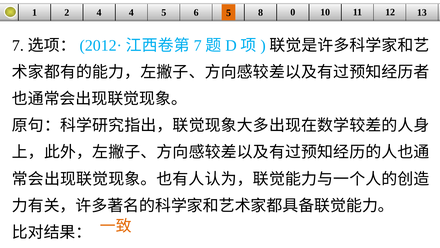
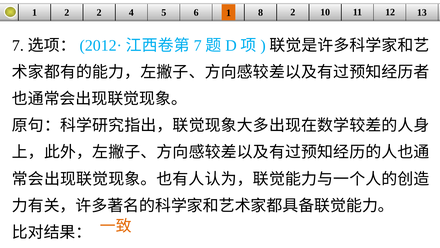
2 4: 4 -> 2
6 5: 5 -> 1
8 0: 0 -> 2
